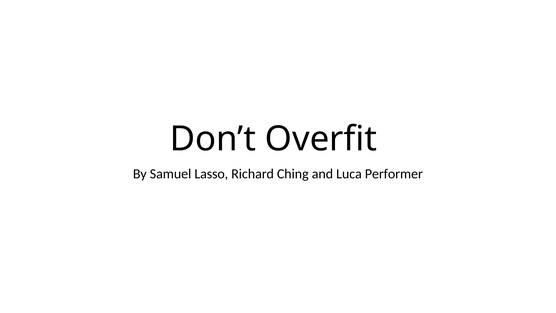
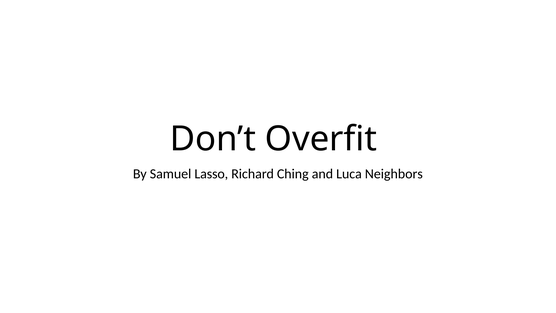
Performer: Performer -> Neighbors
